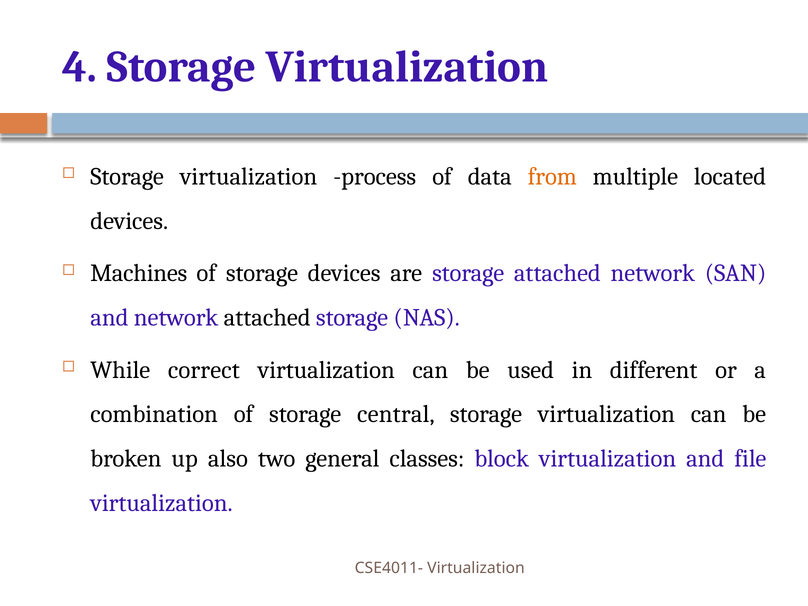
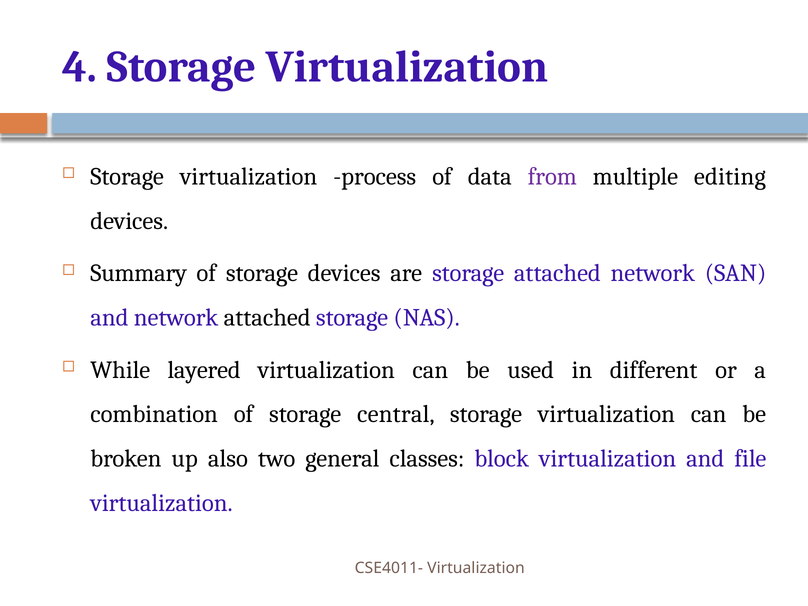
from colour: orange -> purple
located: located -> editing
Machines: Machines -> Summary
correct: correct -> layered
